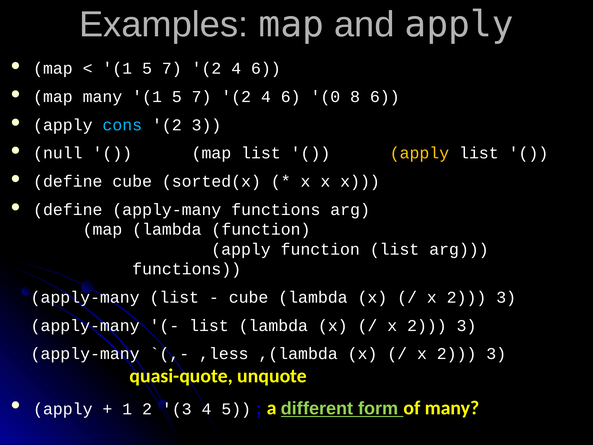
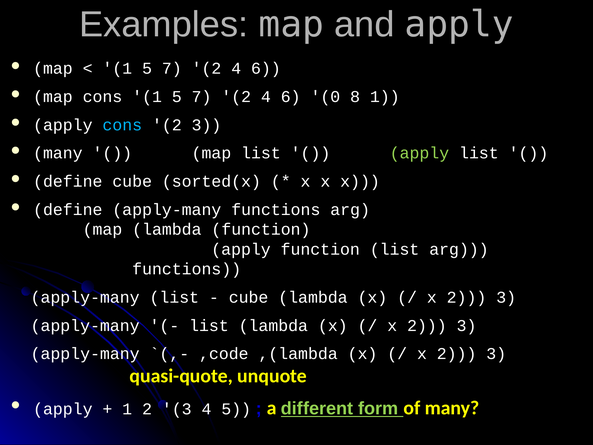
map many: many -> cons
8 6: 6 -> 1
null at (58, 153): null -> many
apply at (419, 153) colour: yellow -> light green
,less: ,less -> ,code
